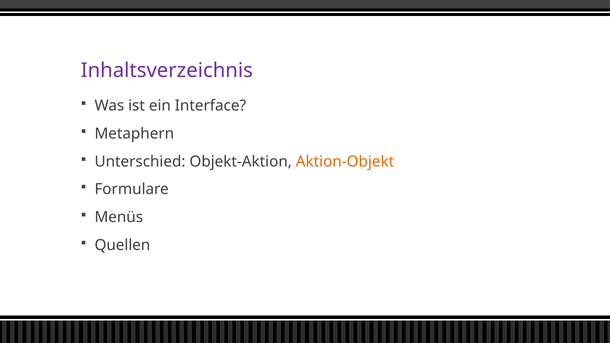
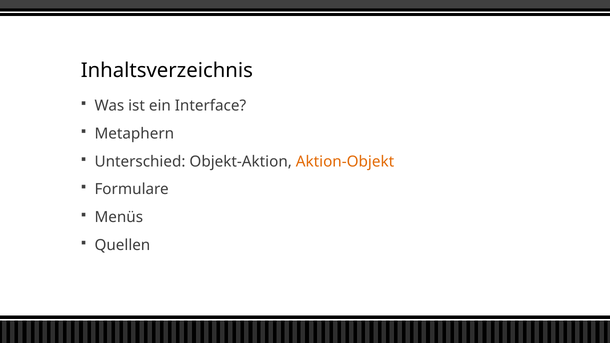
Inhaltsverzeichnis colour: purple -> black
